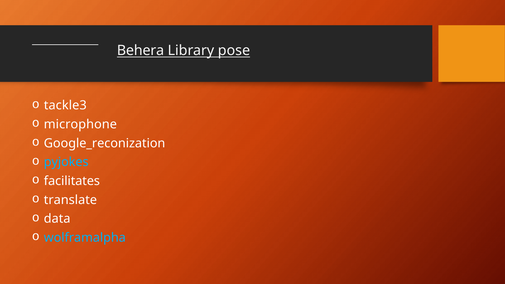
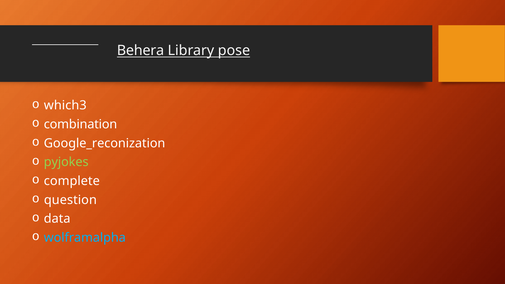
tackle3: tackle3 -> which3
microphone: microphone -> combination
pyjokes colour: light blue -> light green
facilitates: facilitates -> complete
translate: translate -> question
